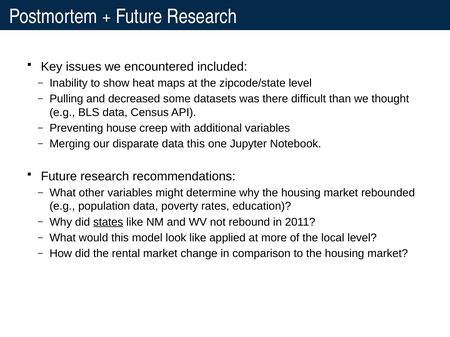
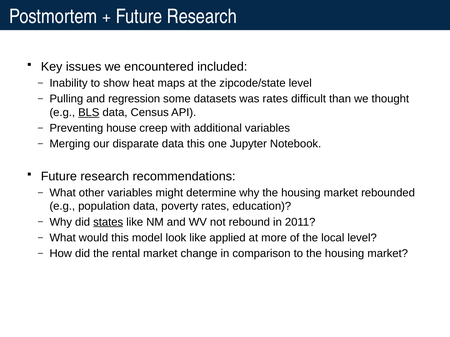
decreased: decreased -> regression
was there: there -> rates
BLS underline: none -> present
